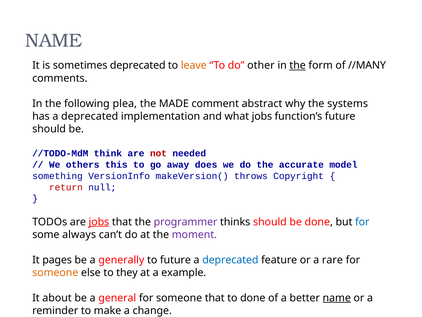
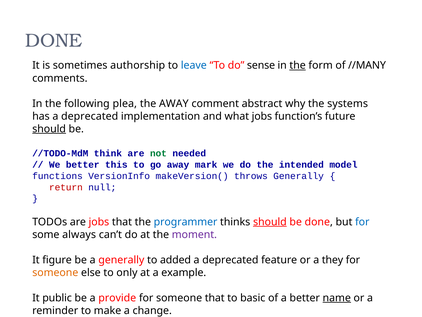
NAME at (54, 41): NAME -> DONE
sometimes deprecated: deprecated -> authorship
leave colour: orange -> blue
other: other -> sense
the MADE: MADE -> AWAY
should at (49, 129) underline: none -> present
not colour: red -> green
We others: others -> better
does: does -> mark
accurate: accurate -> intended
something: something -> functions
throws Copyright: Copyright -> Generally
jobs at (99, 222) underline: present -> none
programmer colour: purple -> blue
should at (270, 222) underline: none -> present
pages: pages -> figure
to future: future -> added
deprecated at (230, 259) colour: blue -> black
rare: rare -> they
they: they -> only
about: about -> public
general: general -> provide
to done: done -> basic
